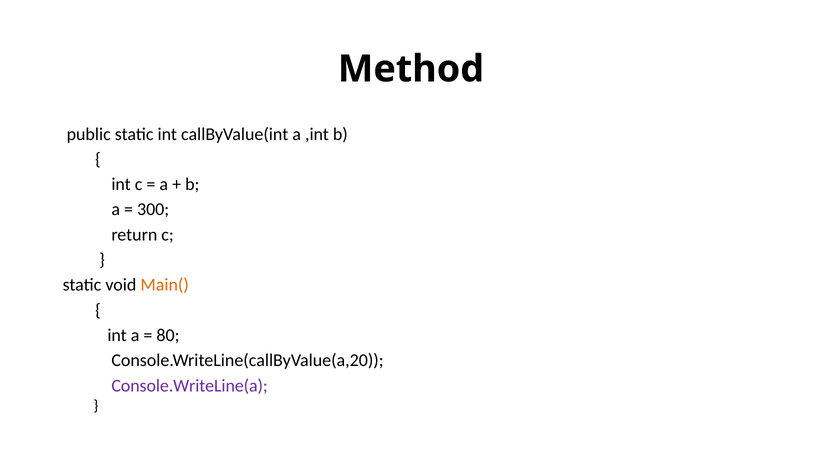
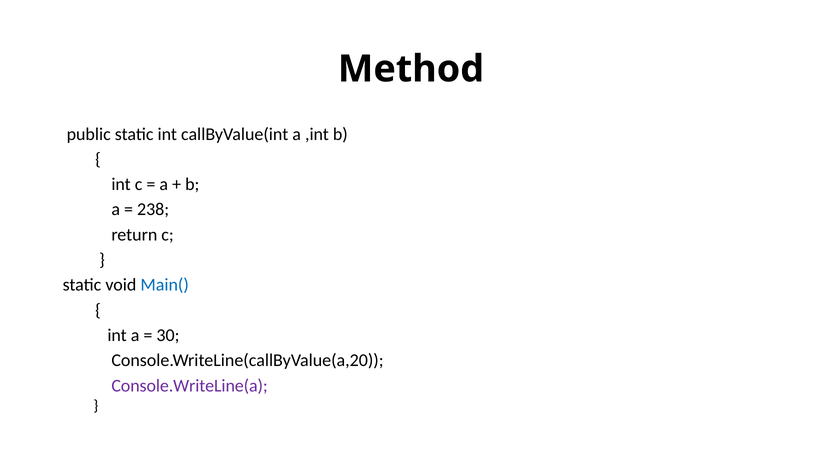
300: 300 -> 238
Main( colour: orange -> blue
80: 80 -> 30
